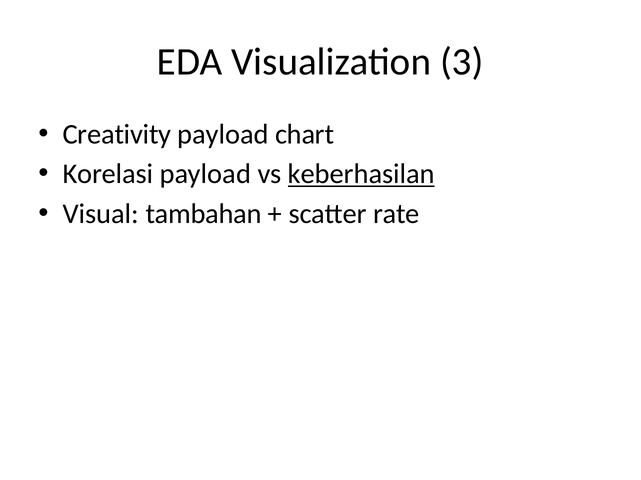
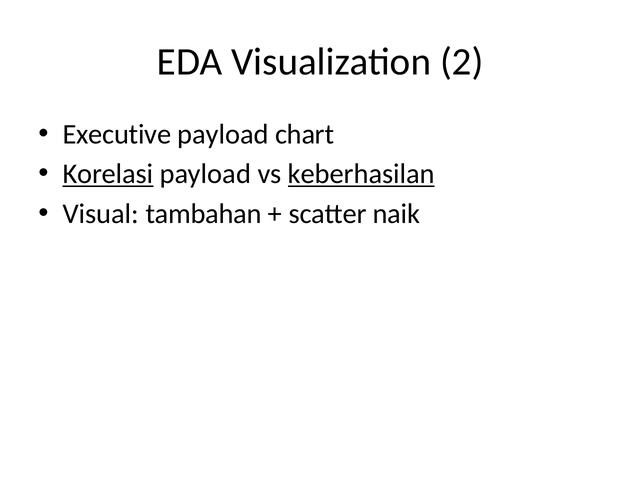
3: 3 -> 2
Creativity: Creativity -> Executive
Korelasi underline: none -> present
rate: rate -> naik
